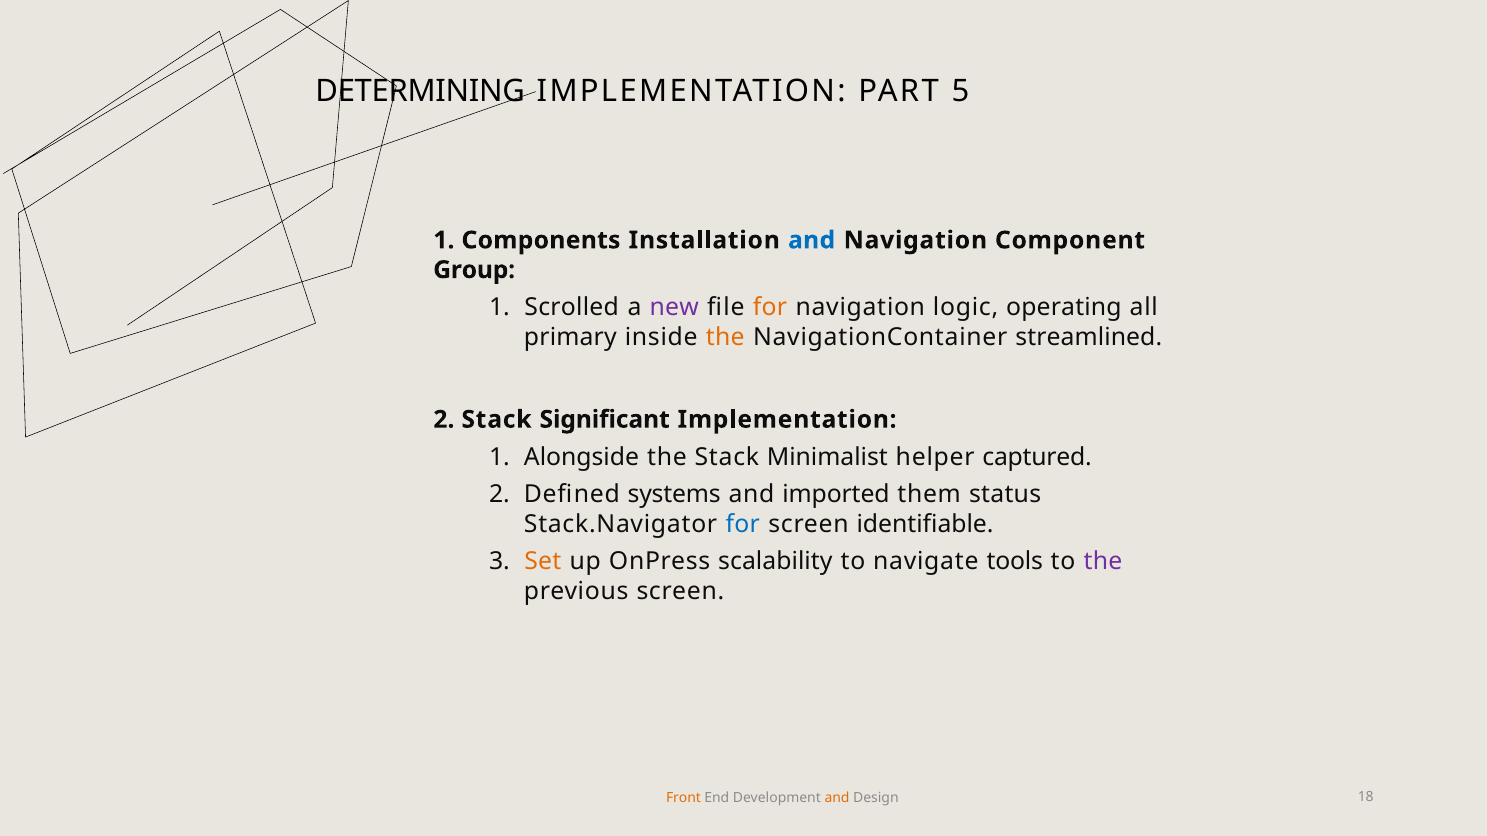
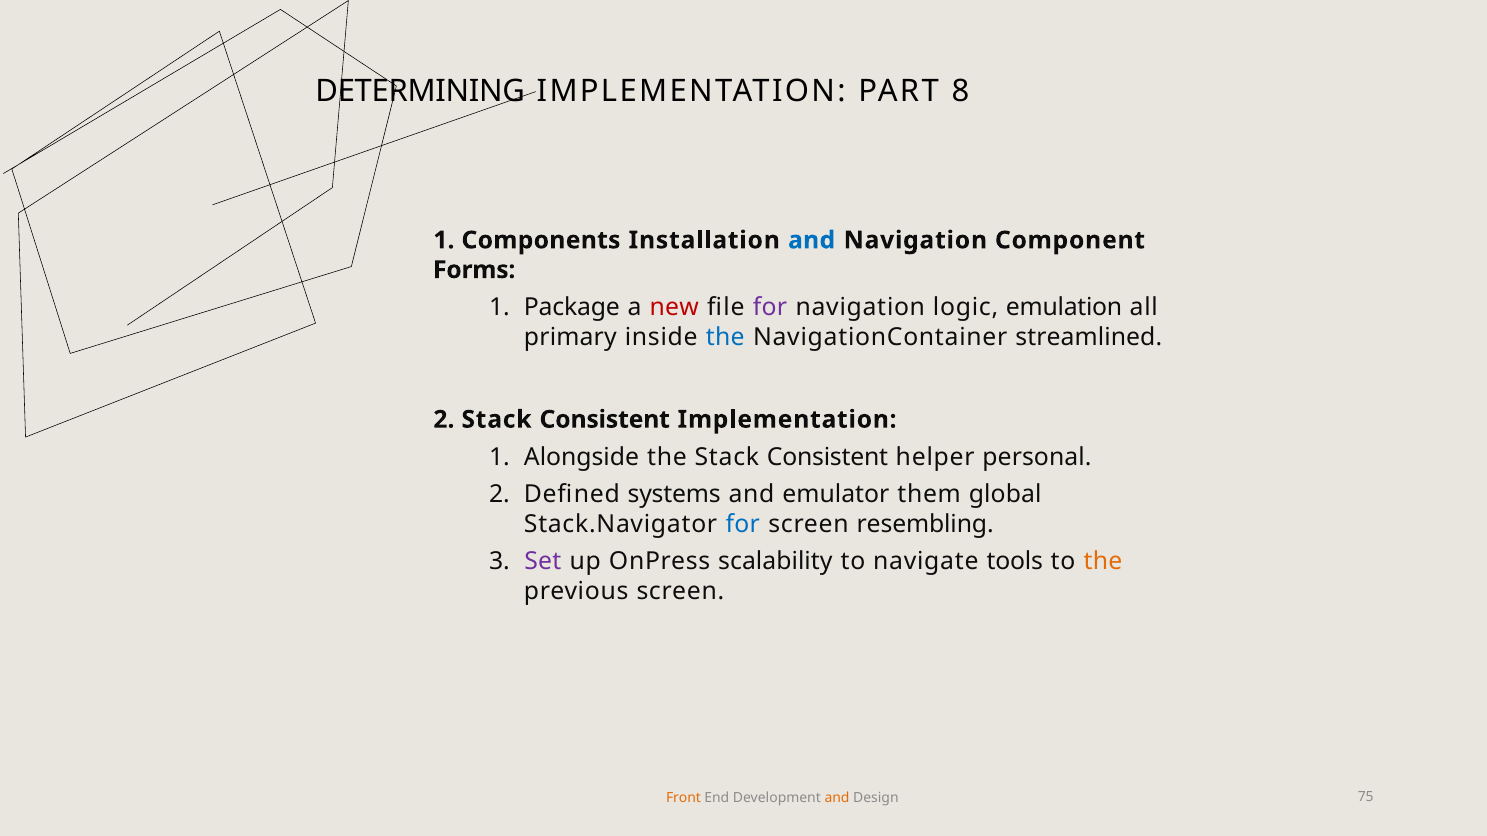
5: 5 -> 8
Group: Group -> Forms
Scrolled: Scrolled -> Package
new colour: purple -> red
for at (770, 307) colour: orange -> purple
operating: operating -> emulation
the at (725, 337) colour: orange -> blue
Significant at (605, 420): Significant -> Consistent
the Stack Minimalist: Minimalist -> Consistent
captured: captured -> personal
imported: imported -> emulator
status: status -> global
identifiable: identifiable -> resembling
Set colour: orange -> purple
the at (1103, 562) colour: purple -> orange
18: 18 -> 75
